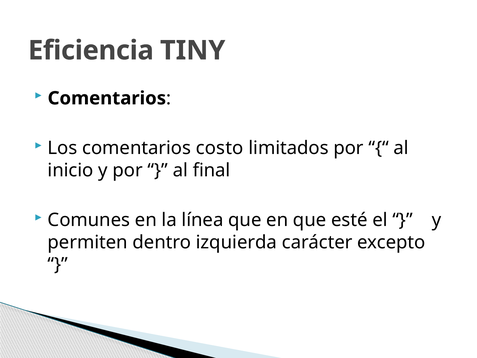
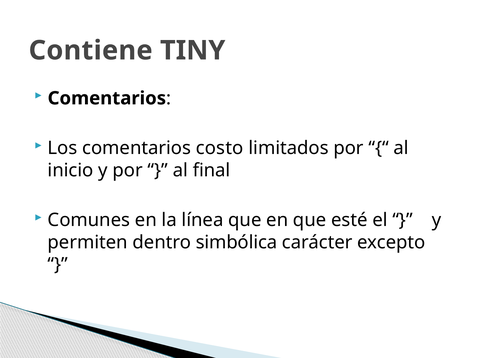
Eficiencia: Eficiencia -> Contiene
izquierda: izquierda -> simbólica
